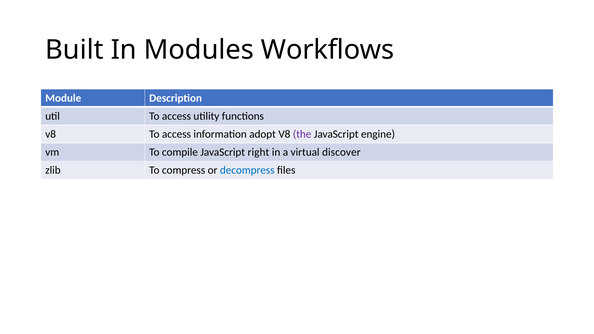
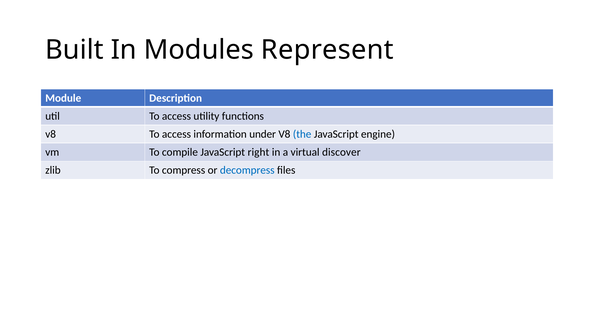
Workflows: Workflows -> Represent
adopt: adopt -> under
the colour: purple -> blue
